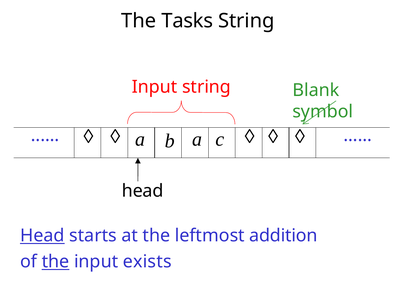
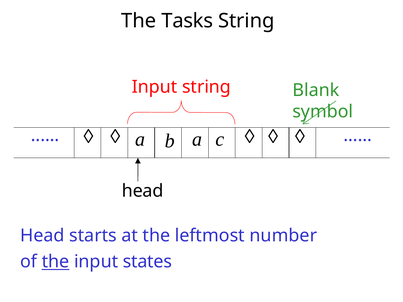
Head at (42, 236) underline: present -> none
addition: addition -> number
exists: exists -> states
